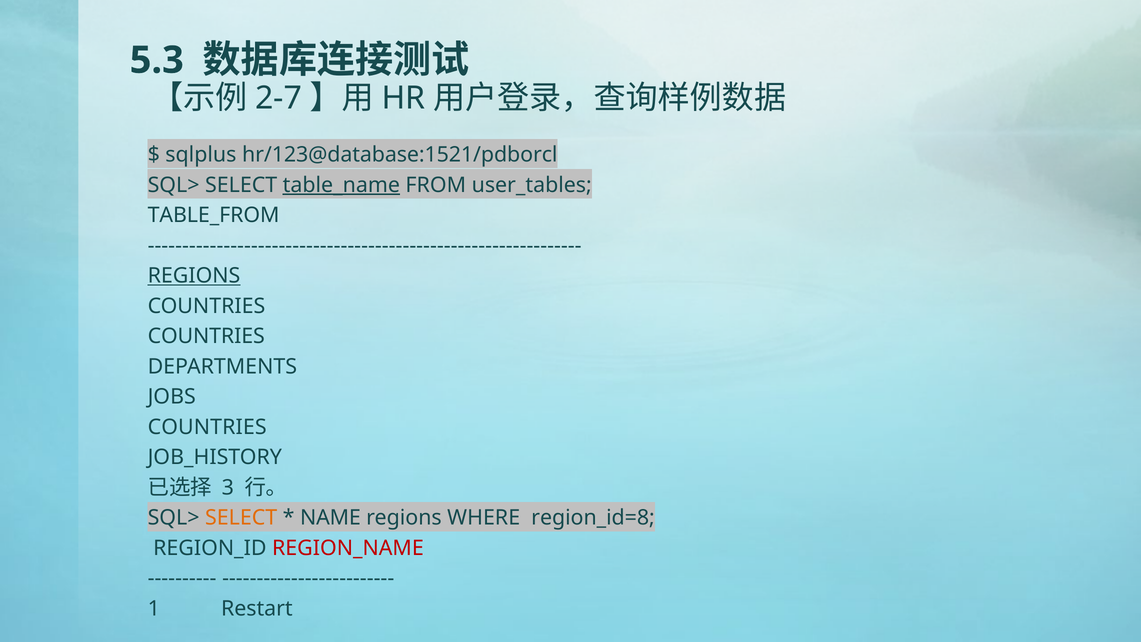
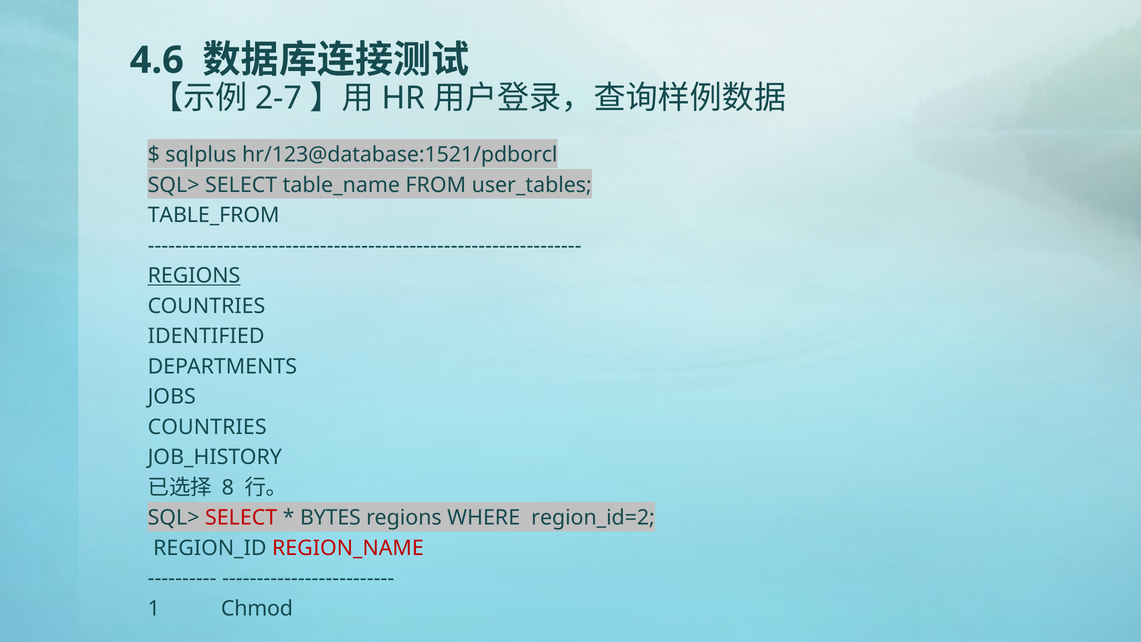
5.3: 5.3 -> 4.6
table_name underline: present -> none
COUNTRIES at (206, 336): COUNTRIES -> IDENTIFIED
3: 3 -> 8
SELECT at (241, 518) colour: orange -> red
NAME: NAME -> BYTES
region_id=8: region_id=8 -> region_id=2
Restart: Restart -> Chmod
